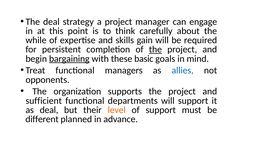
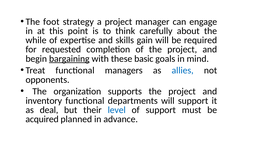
The deal: deal -> foot
persistent: persistent -> requested
the at (155, 50) underline: present -> none
sufficient: sufficient -> inventory
level colour: orange -> blue
different: different -> acquired
